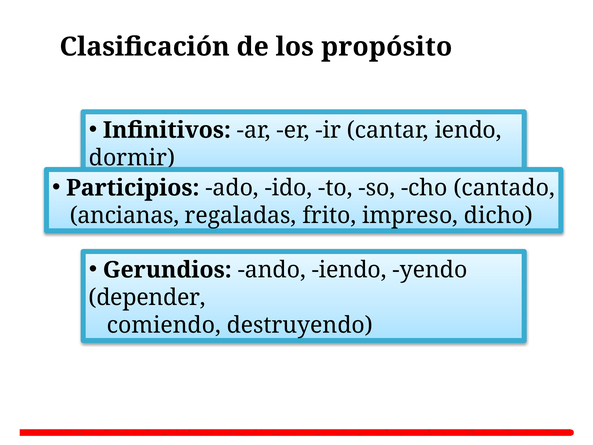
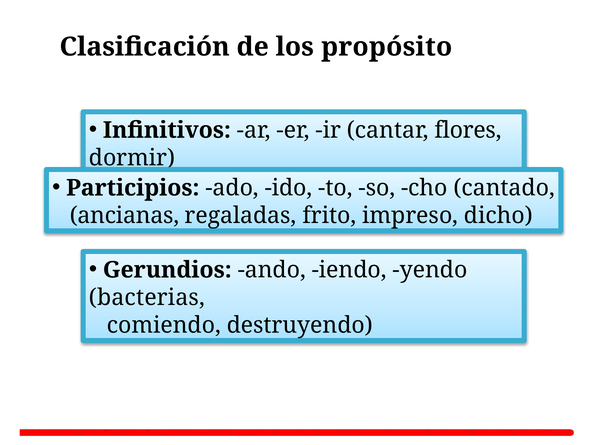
cantar iendo: iendo -> flores
depender: depender -> bacterias
